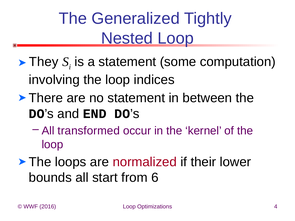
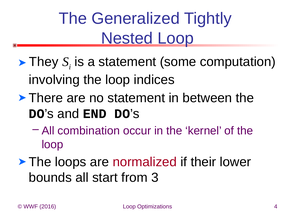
transformed: transformed -> combination
6: 6 -> 3
